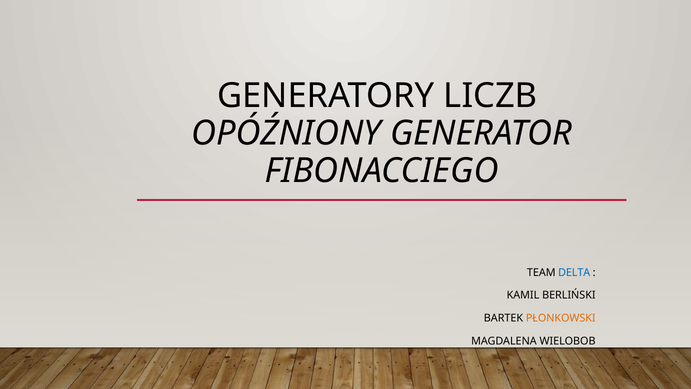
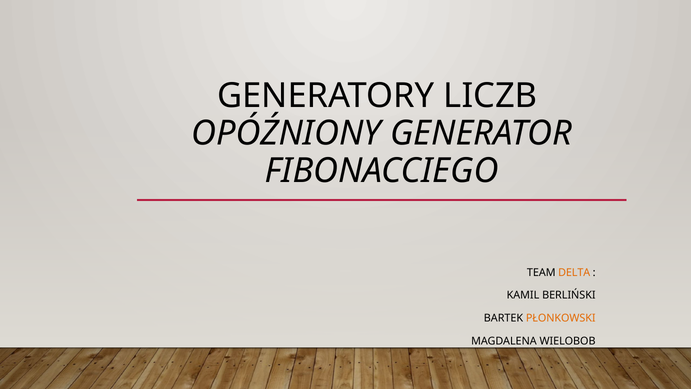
DELTA colour: blue -> orange
